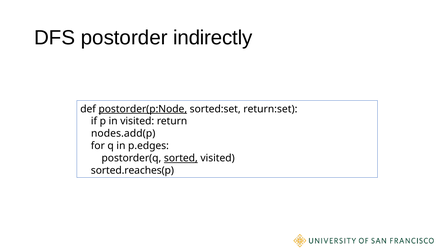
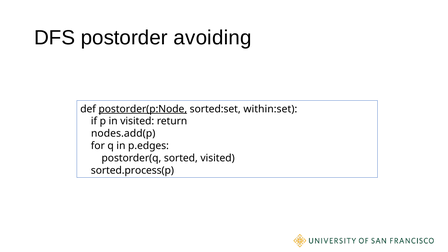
indirectly: indirectly -> avoiding
return:set: return:set -> within:set
sorted underline: present -> none
sorted.reaches(p: sorted.reaches(p -> sorted.process(p
